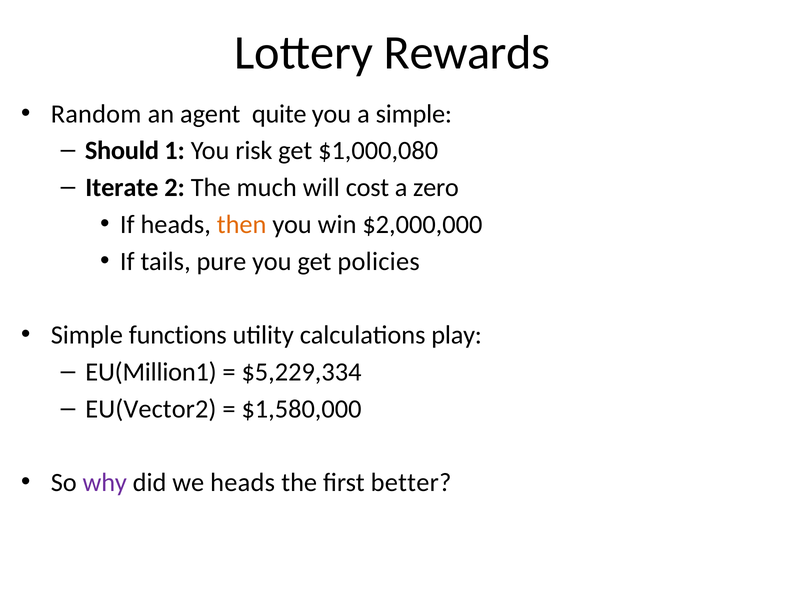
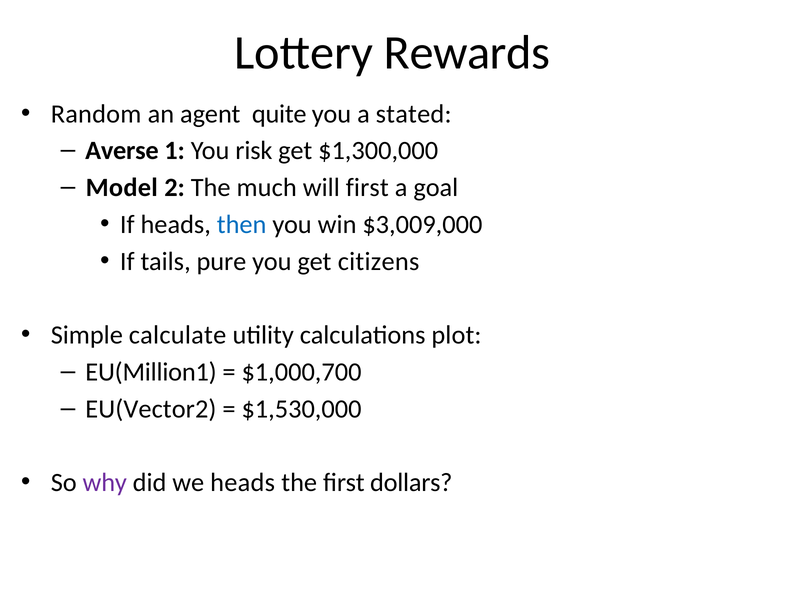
a simple: simple -> stated
Should: Should -> Averse
$1,000,080: $1,000,080 -> $1,300,000
Iterate: Iterate -> Model
will cost: cost -> first
zero: zero -> goal
then colour: orange -> blue
$2,000,000: $2,000,000 -> $3,009,000
policies: policies -> citizens
functions: functions -> calculate
play: play -> plot
$5,229,334: $5,229,334 -> $1,000,700
$1,580,000: $1,580,000 -> $1,530,000
better: better -> dollars
